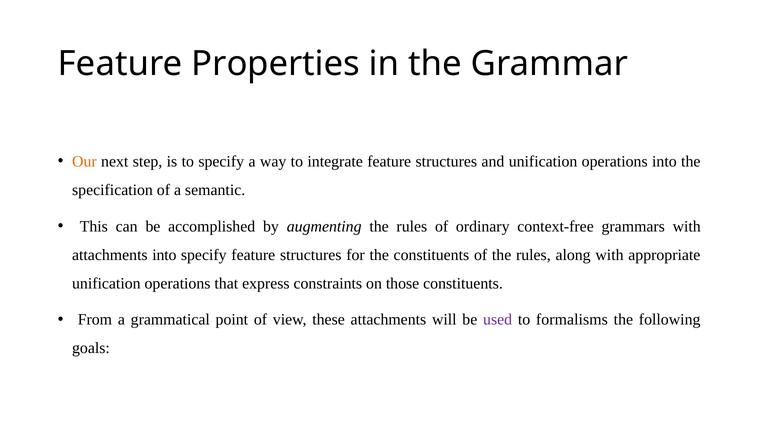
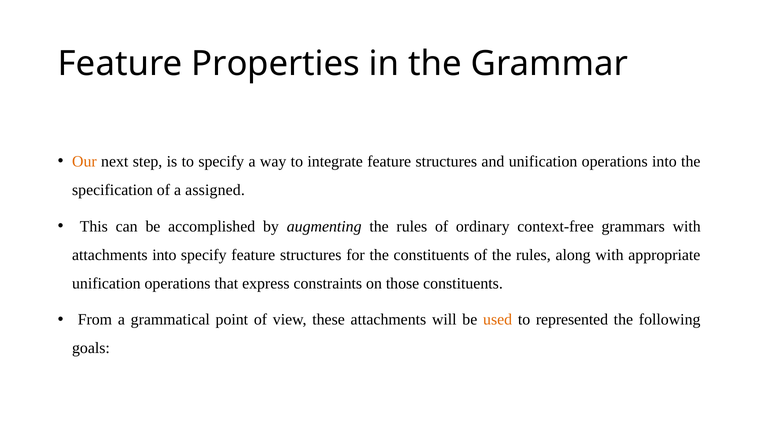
semantic: semantic -> assigned
used colour: purple -> orange
formalisms: formalisms -> represented
